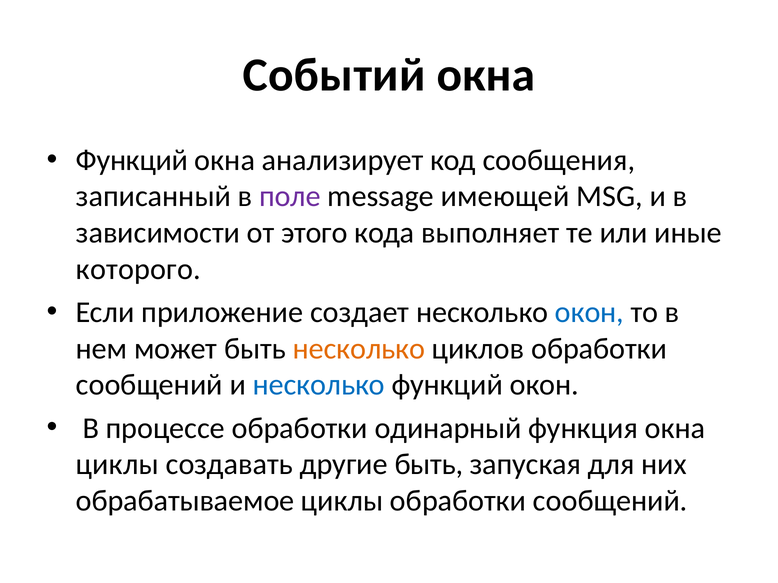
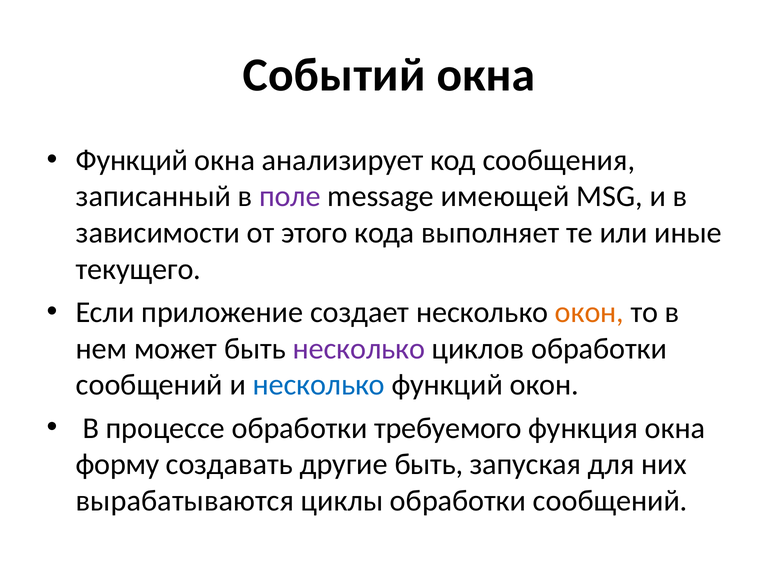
которого: которого -> текущего
окон at (589, 313) colour: blue -> orange
несколько at (359, 349) colour: orange -> purple
одинарный: одинарный -> требуемого
циклы at (117, 465): циклы -> форму
обрабатываемое: обрабатываемое -> вырабатываются
